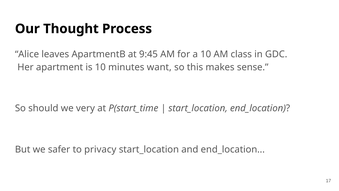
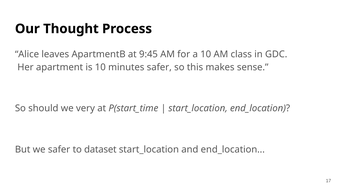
minutes want: want -> safer
privacy: privacy -> dataset
